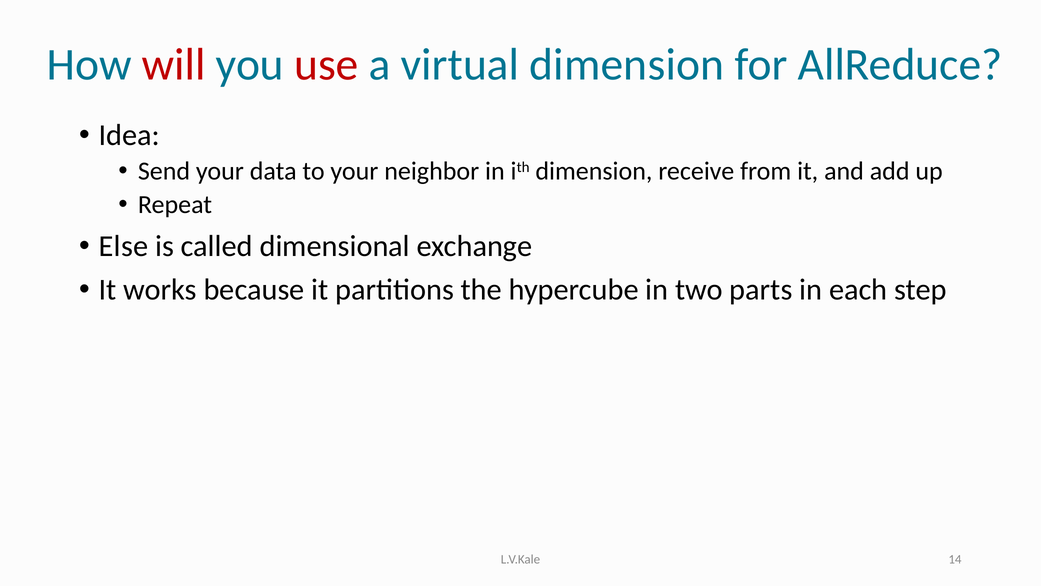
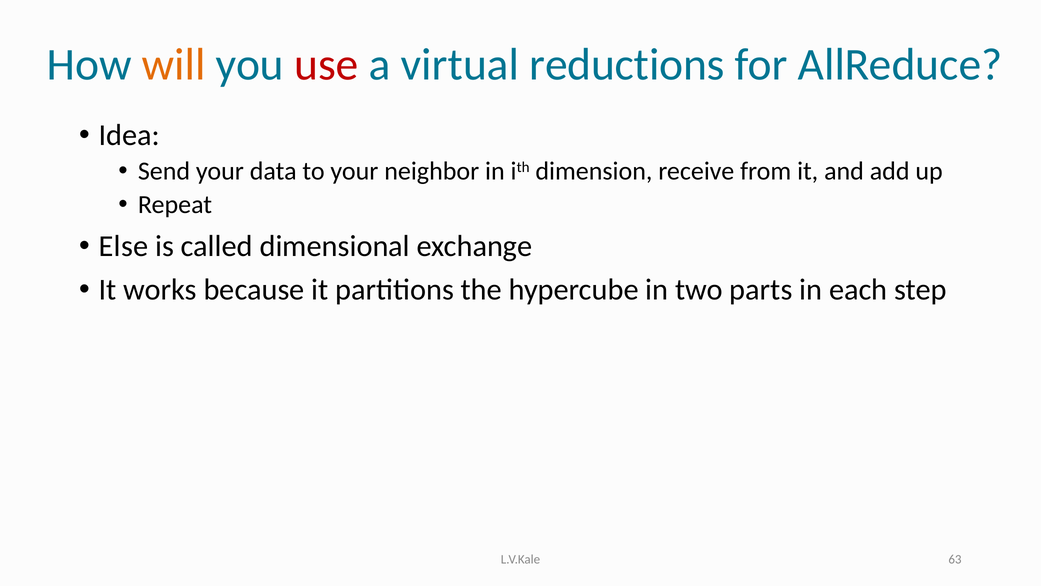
will colour: red -> orange
virtual dimension: dimension -> reductions
14: 14 -> 63
